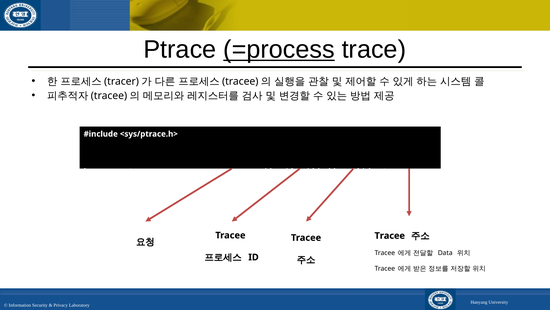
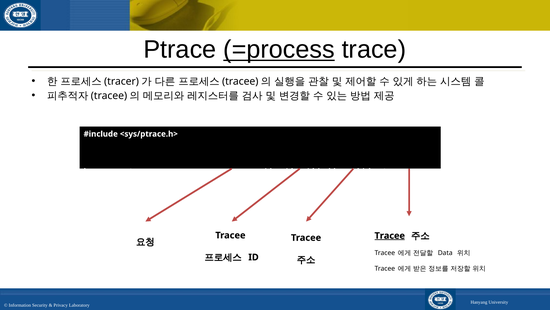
Tracee at (390, 235) underline: none -> present
